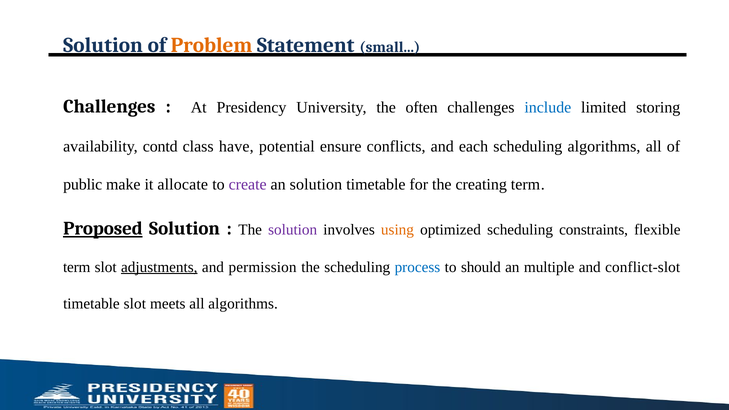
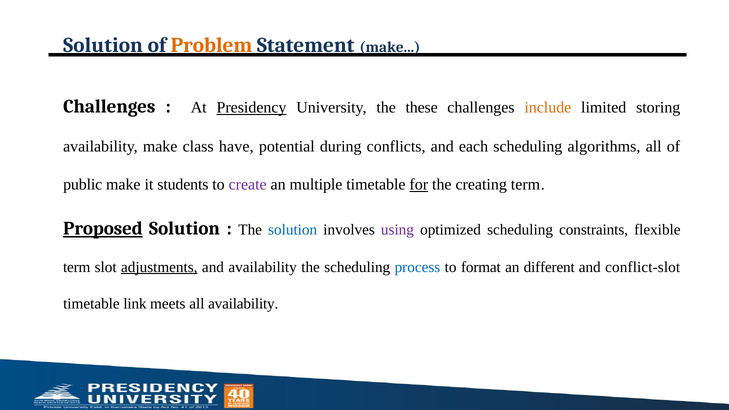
Statement small: small -> make
Presidency underline: none -> present
often: often -> these
include colour: blue -> orange
availability contd: contd -> make
ensure: ensure -> during
allocate: allocate -> students
an solution: solution -> multiple
for underline: none -> present
solution at (293, 230) colour: purple -> blue
using colour: orange -> purple
and permission: permission -> availability
should: should -> format
multiple: multiple -> different
timetable slot: slot -> link
all algorithms: algorithms -> availability
